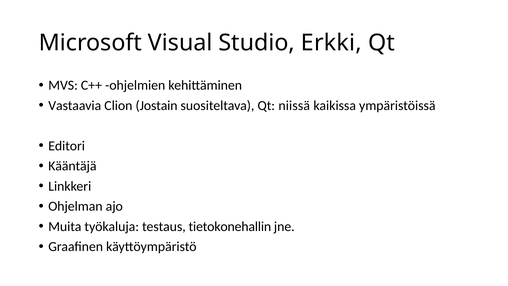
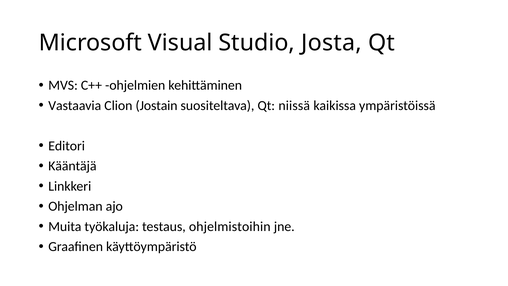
Erkki: Erkki -> Josta
tietokonehallin: tietokonehallin -> ohjelmistoihin
